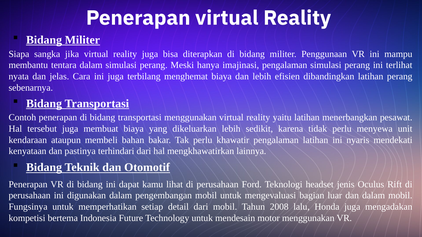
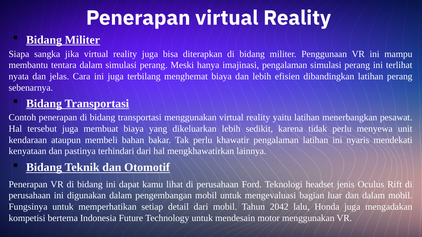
2008: 2008 -> 2042
